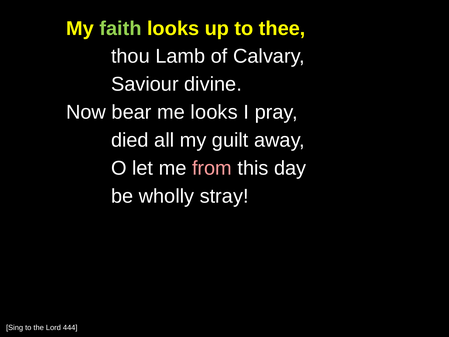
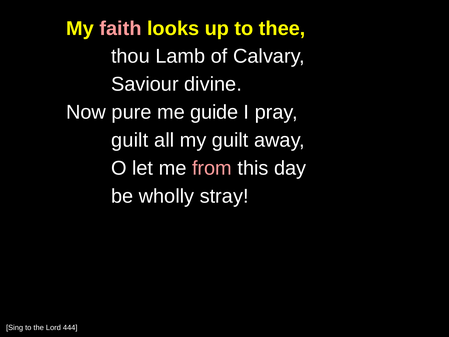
faith colour: light green -> pink
bear: bear -> pure
me looks: looks -> guide
died at (130, 140): died -> guilt
